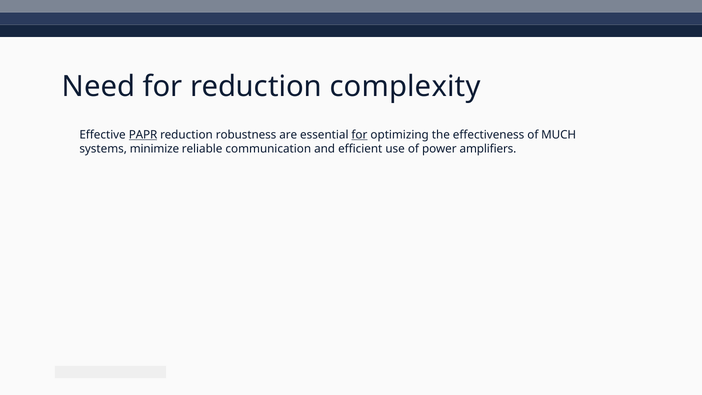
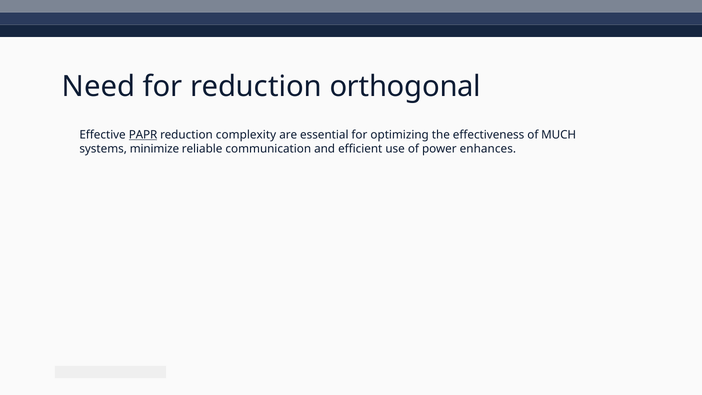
complexity: complexity -> orthogonal
robustness: robustness -> complexity
for at (359, 135) underline: present -> none
amplifiers: amplifiers -> enhances
